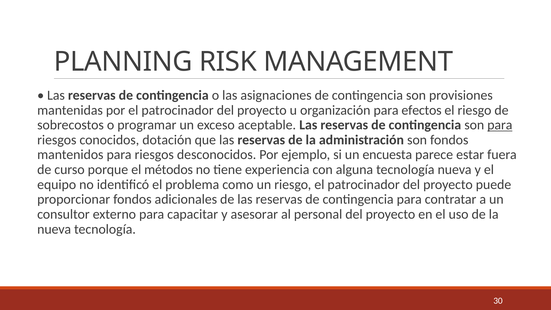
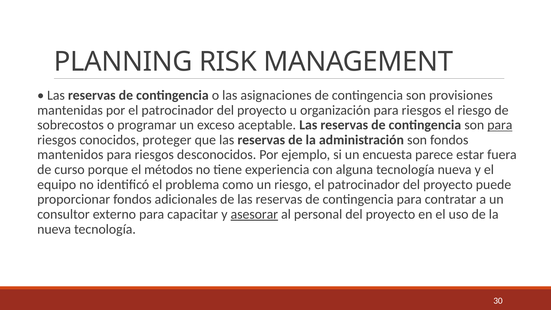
organización para efectos: efectos -> riesgos
dotación: dotación -> proteger
asesorar underline: none -> present
